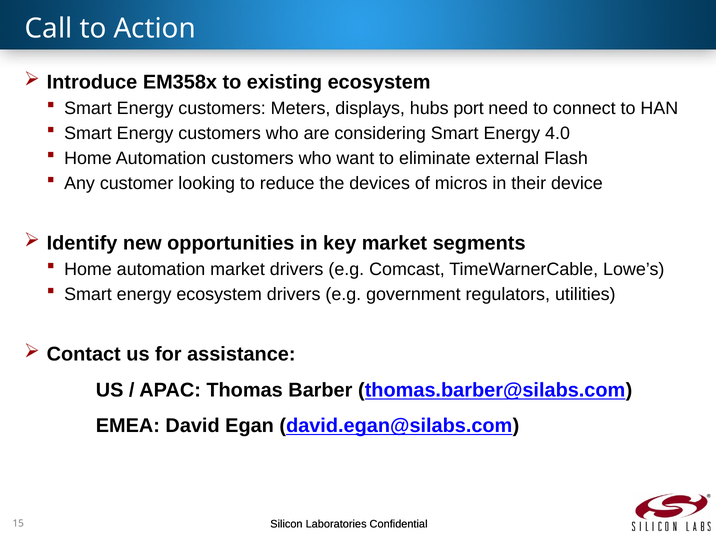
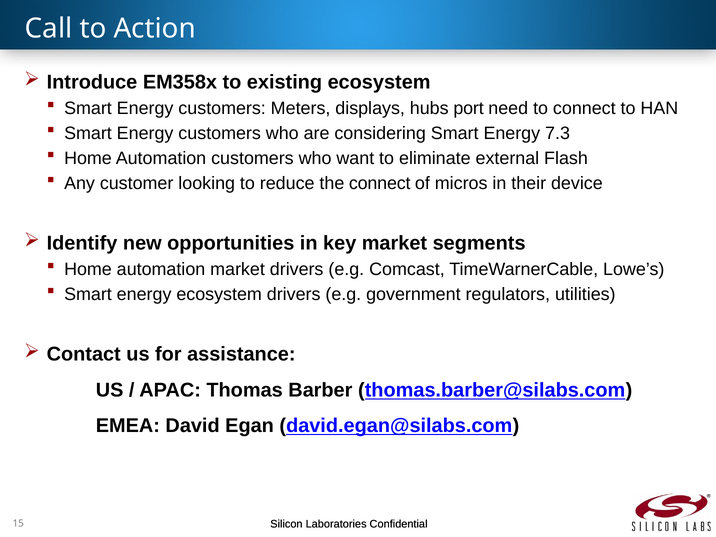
4.0: 4.0 -> 7.3
the devices: devices -> connect
